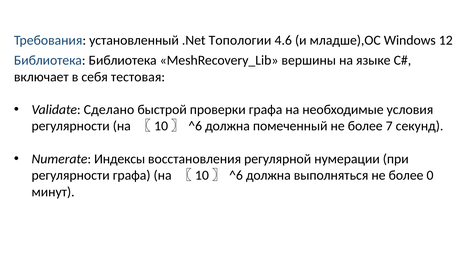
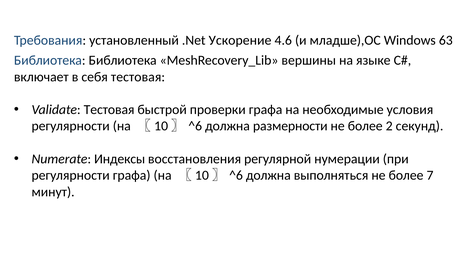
Топологии: Топологии -> Ускорение
12: 12 -> 63
Validate Сделано: Сделано -> Тестовая
помеченный: помеченный -> размерности
7: 7 -> 2
0: 0 -> 7
